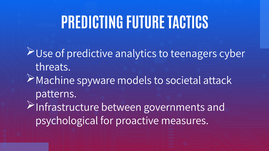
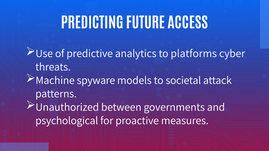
TACTICS: TACTICS -> ACCESS
teenagers: teenagers -> platforms
Infrastructure: Infrastructure -> Unauthorized
